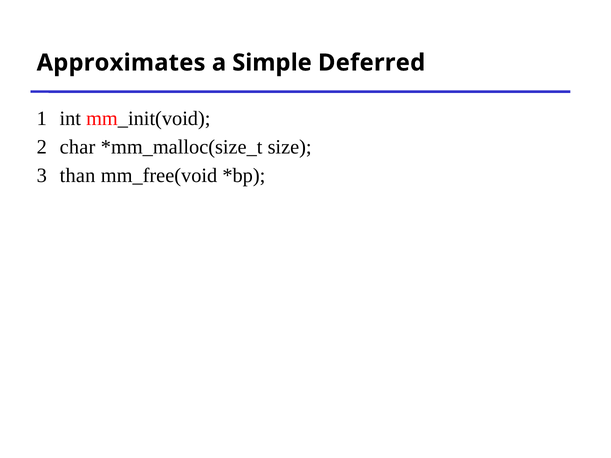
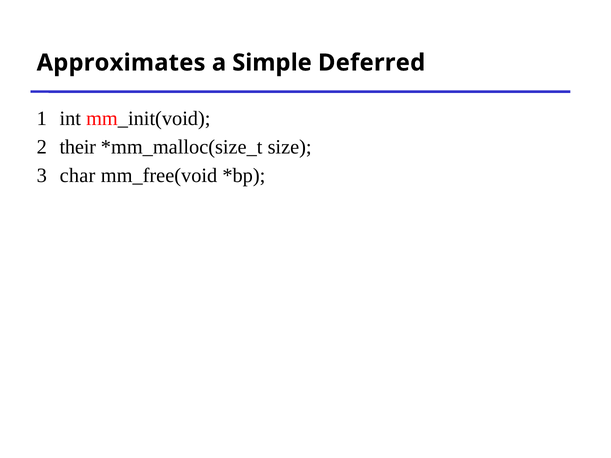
char: char -> their
than: than -> char
